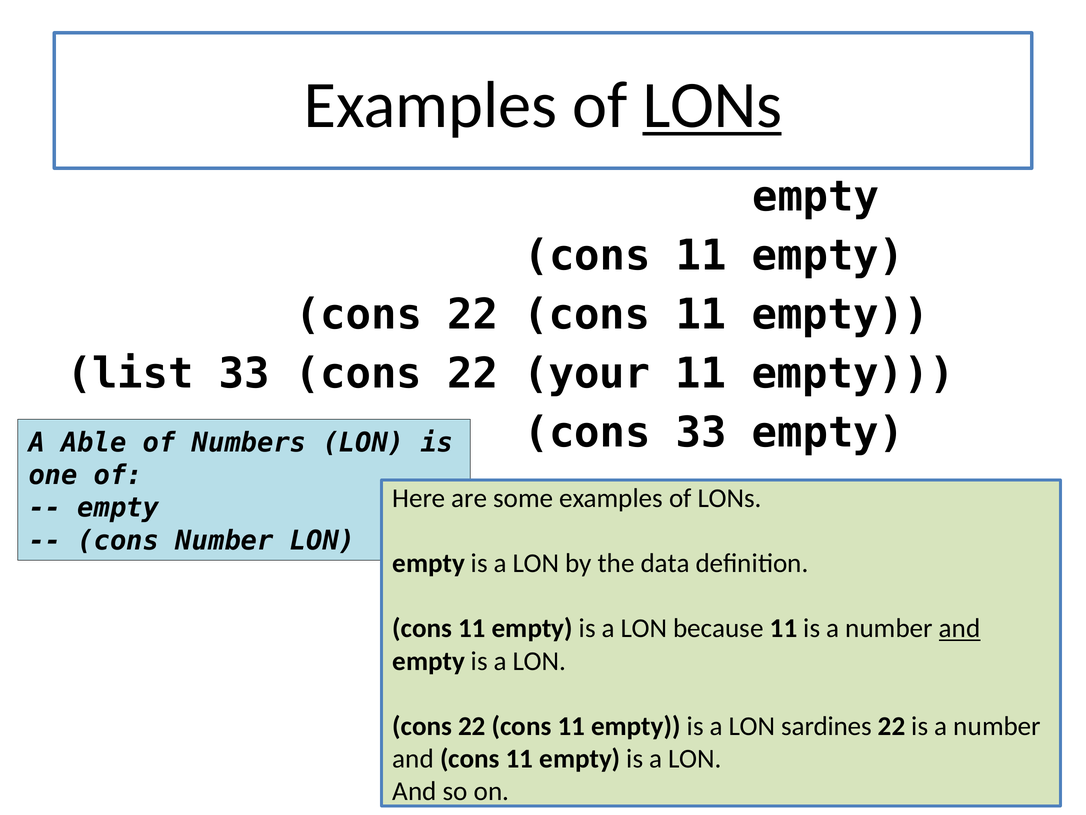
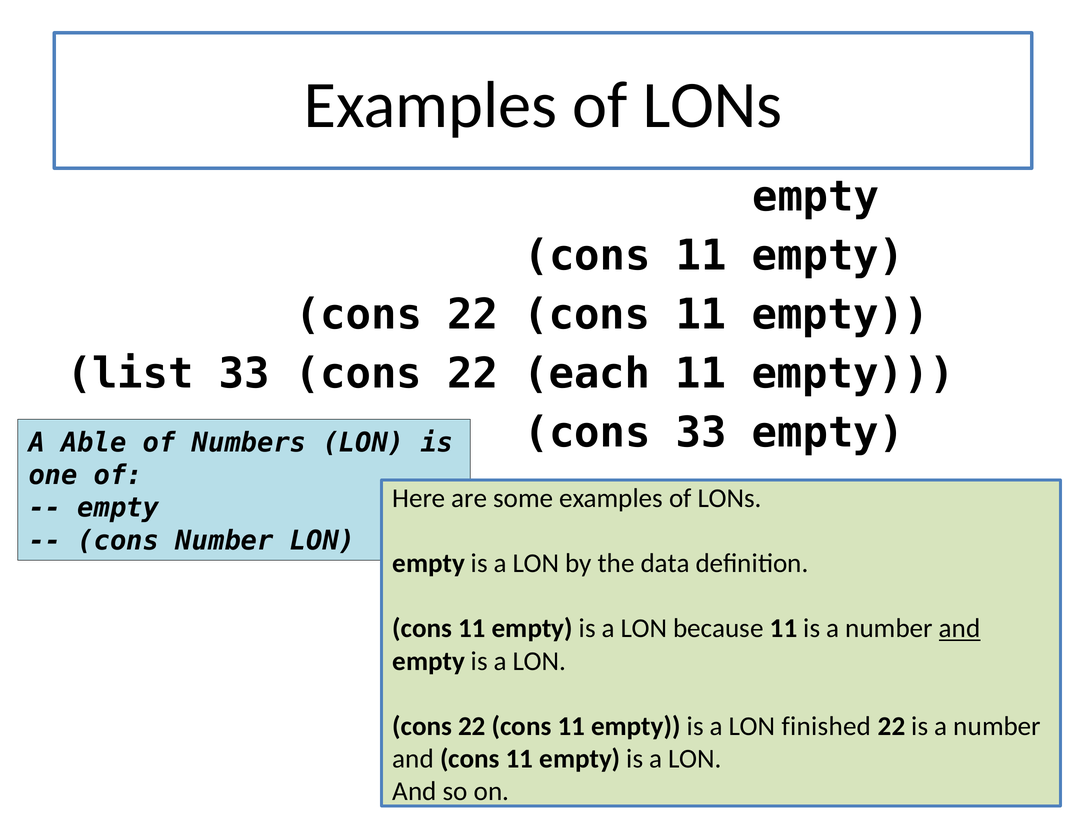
LONs at (712, 105) underline: present -> none
your: your -> each
sardines: sardines -> finished
